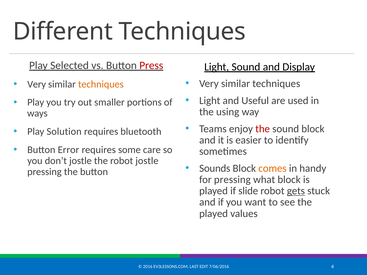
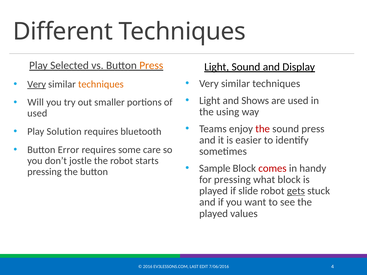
Press at (151, 66) colour: red -> orange
Very at (37, 84) underline: none -> present
Useful: Useful -> Shows
Play at (36, 102): Play -> Will
ways at (37, 113): ways -> used
sound block: block -> press
robot jostle: jostle -> starts
Sounds: Sounds -> Sample
comes colour: orange -> red
